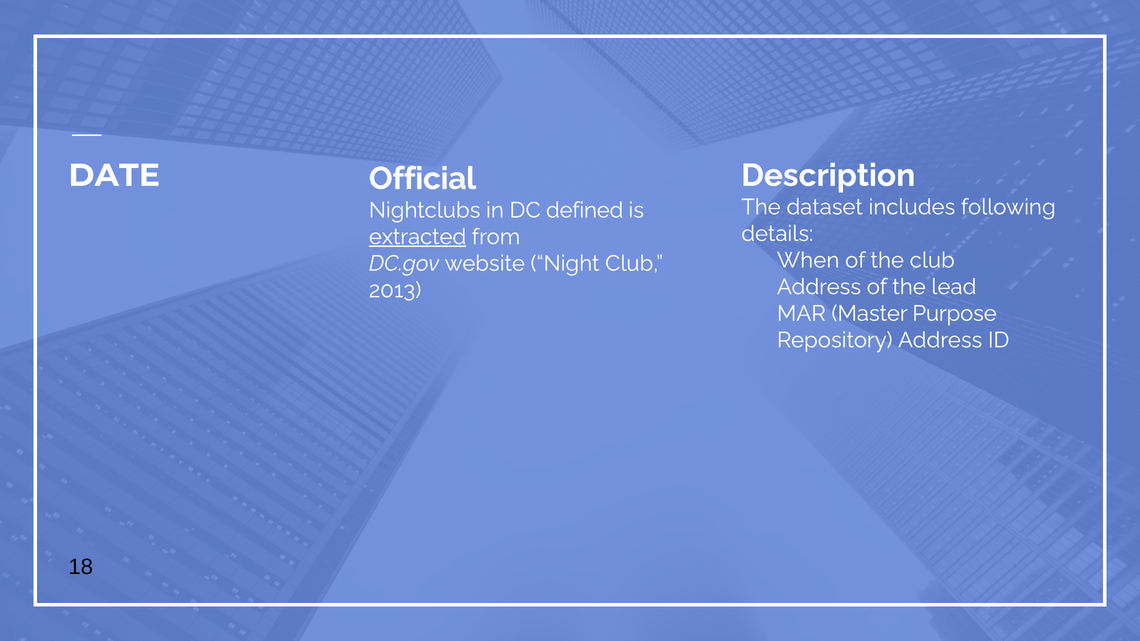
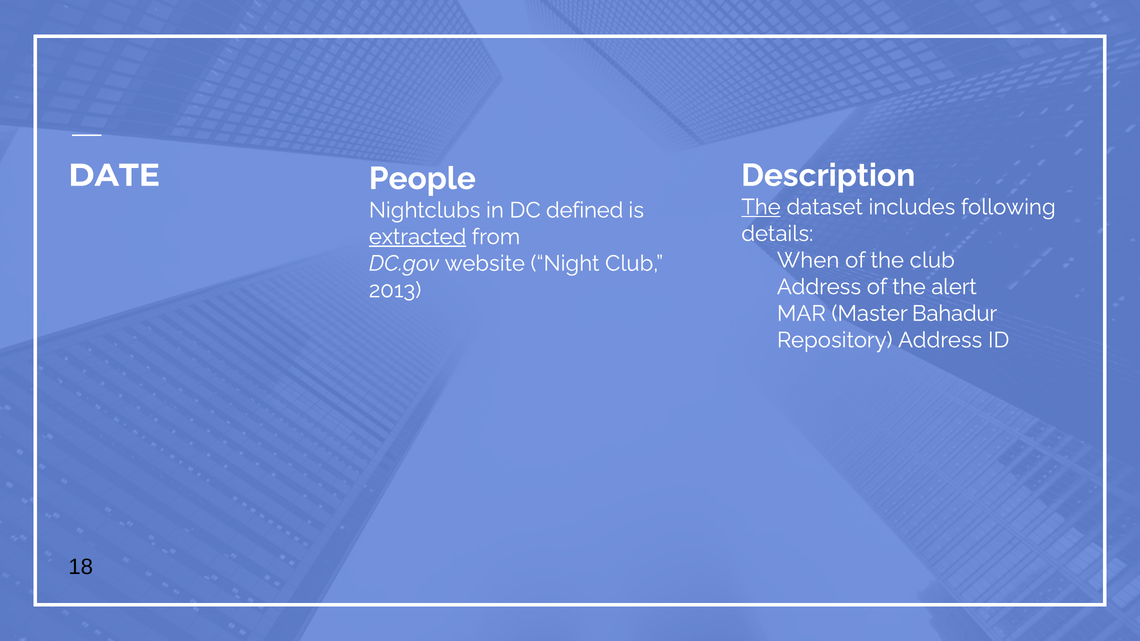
Official: Official -> People
The at (761, 207) underline: none -> present
lead: lead -> alert
Purpose: Purpose -> Bahadur
